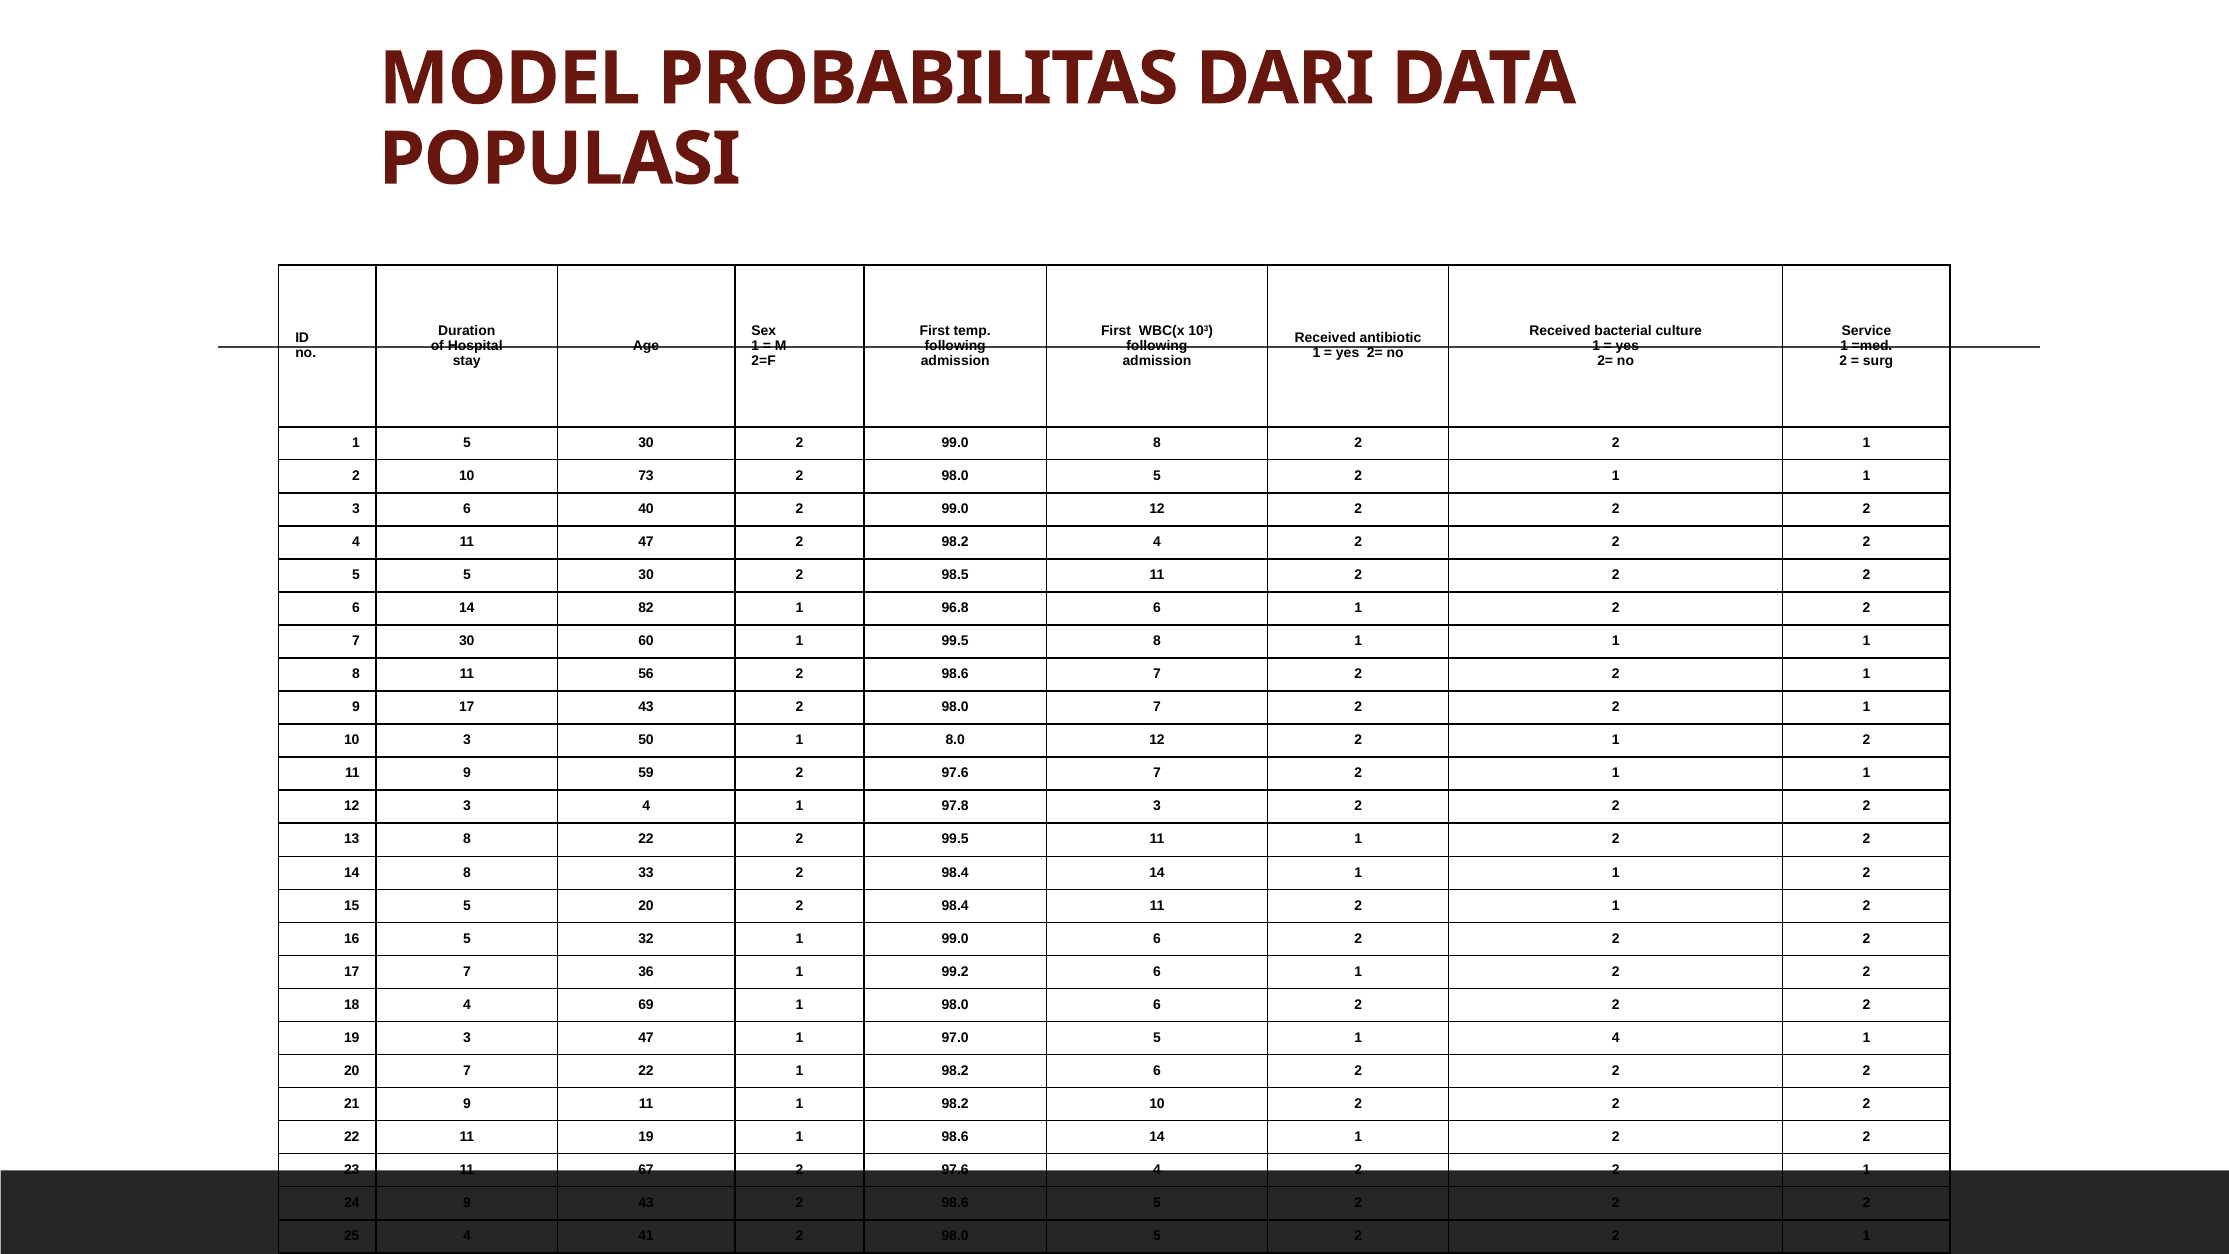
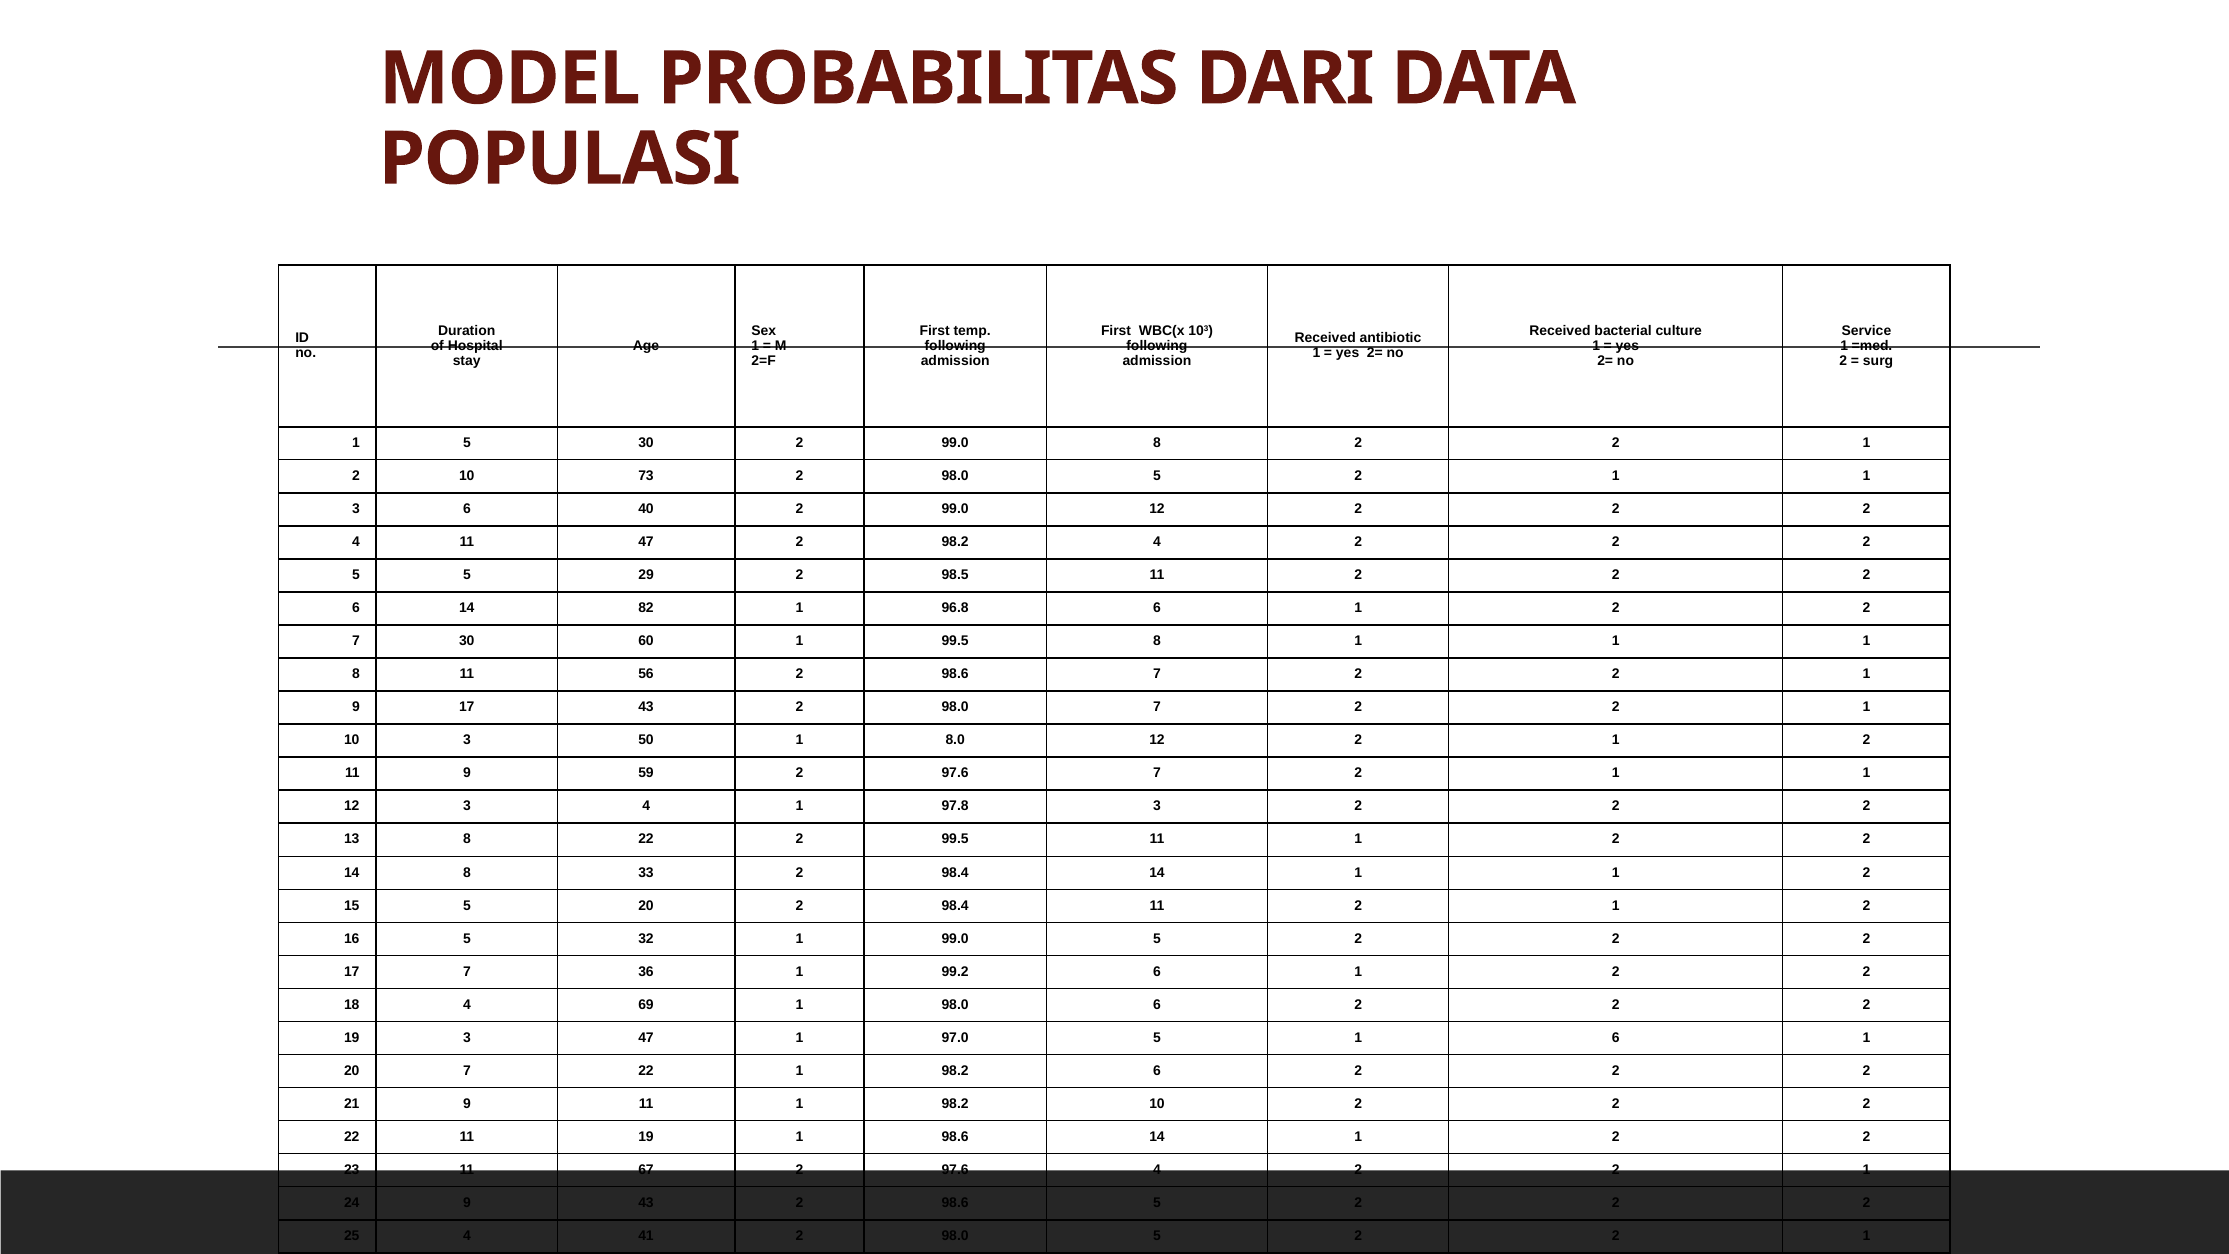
5 5 30: 30 -> 29
99.0 6: 6 -> 5
1 4: 4 -> 6
